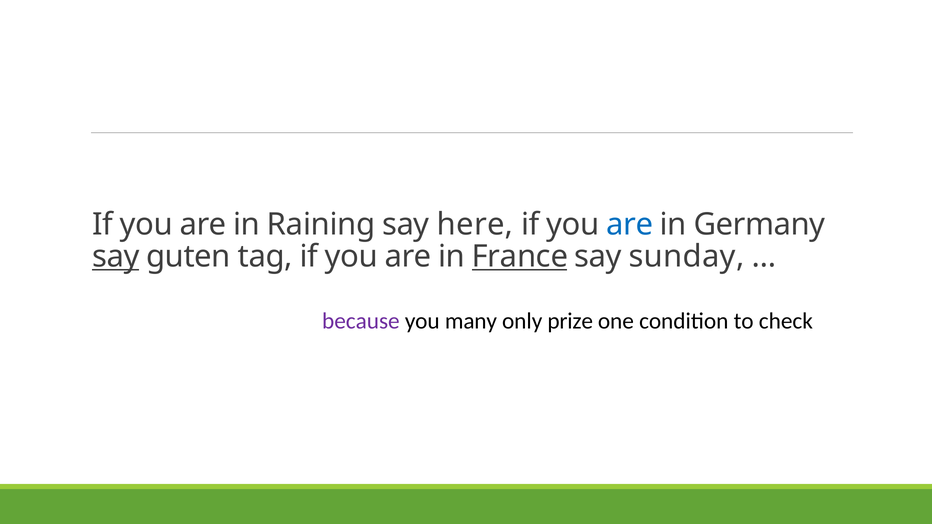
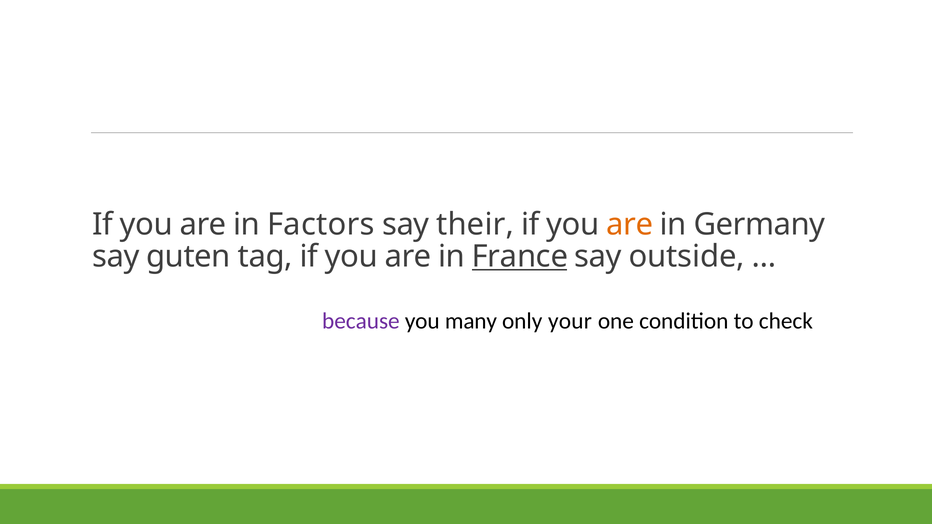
Raining: Raining -> Factors
here: here -> their
are at (630, 225) colour: blue -> orange
say at (116, 257) underline: present -> none
sunday: sunday -> outside
prize: prize -> your
